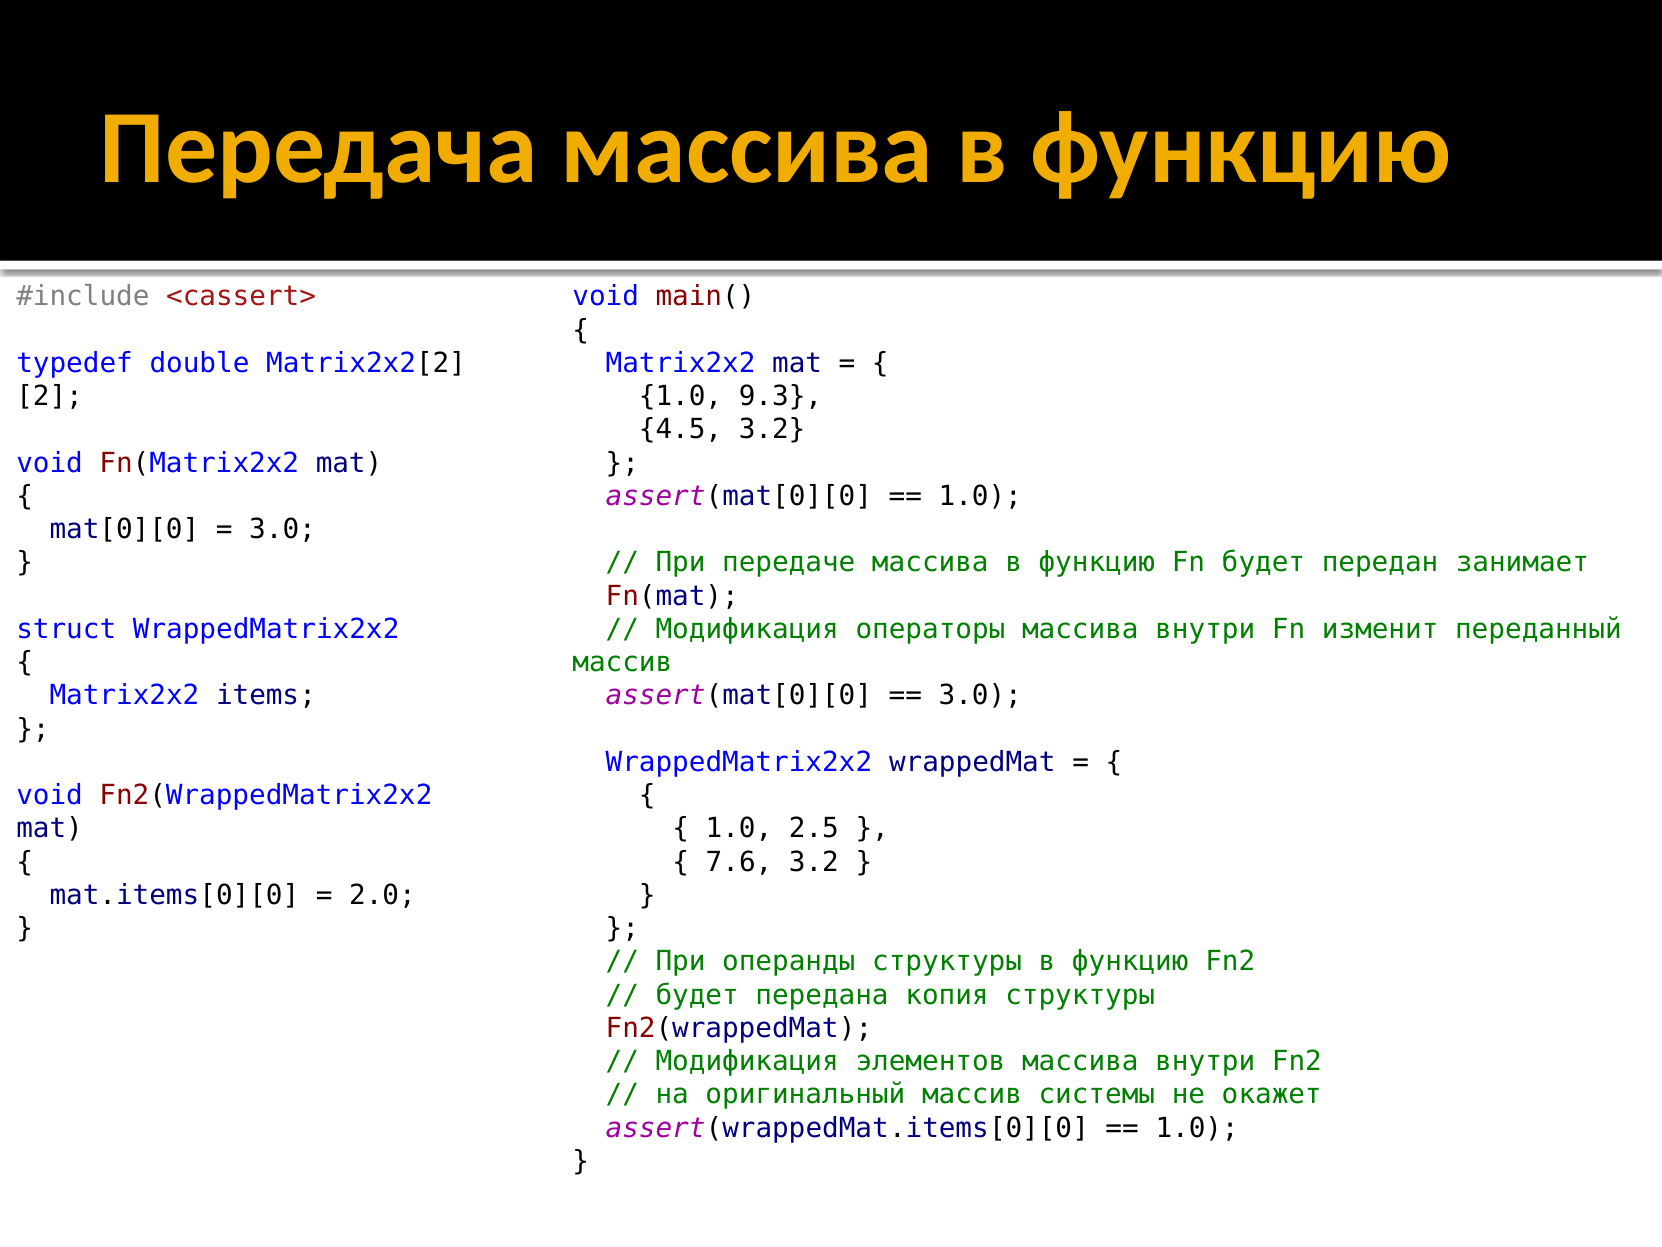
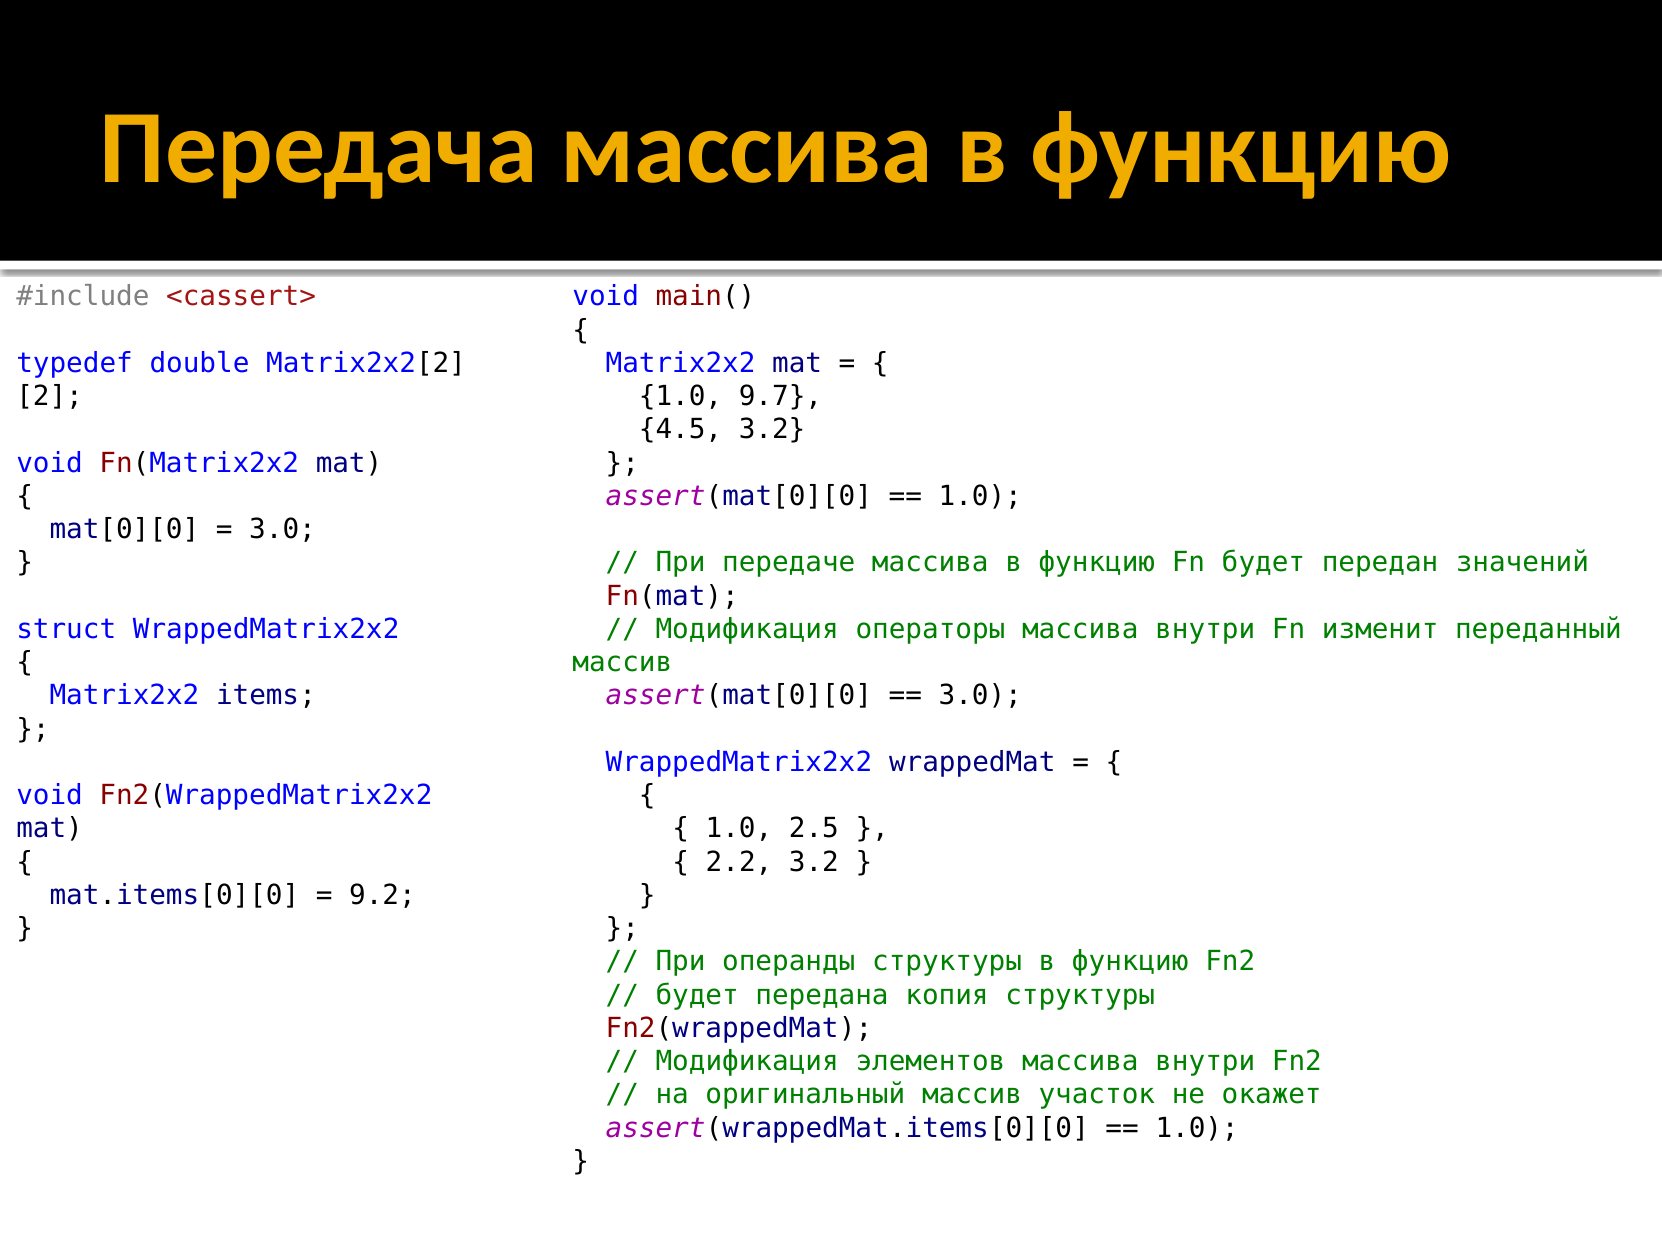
9.3: 9.3 -> 9.7
занимает: занимает -> значений
7.6: 7.6 -> 2.2
2.0: 2.0 -> 9.2
системы: системы -> участок
